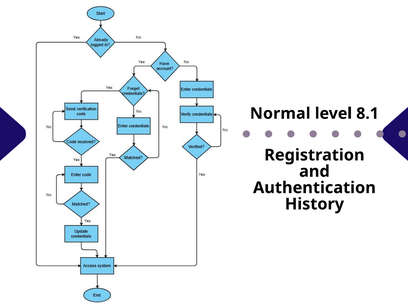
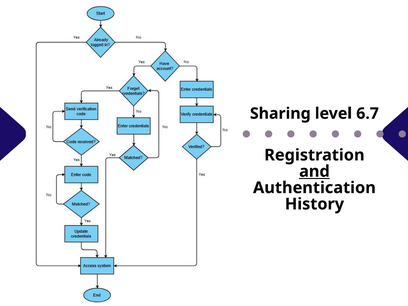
Normal: Normal -> Sharing
8.1: 8.1 -> 6.7
and underline: none -> present
